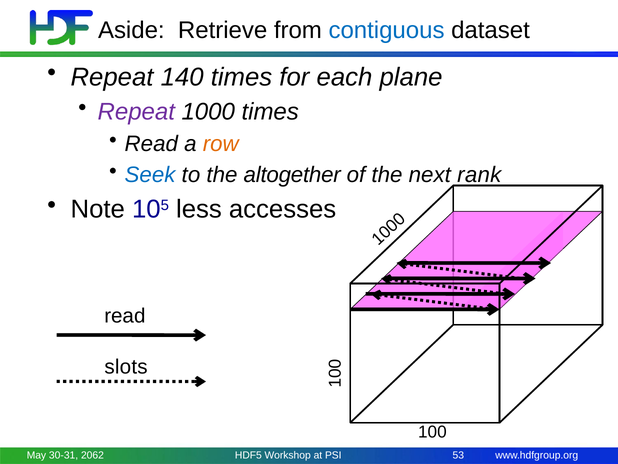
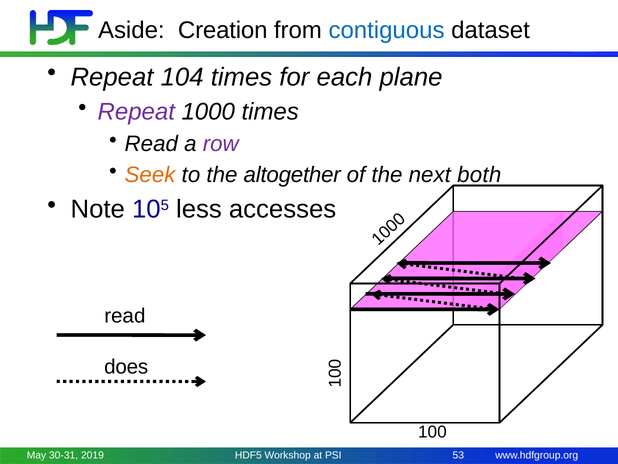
Retrieve: Retrieve -> Creation
140: 140 -> 104
row colour: orange -> purple
Seek colour: blue -> orange
rank: rank -> both
slots: slots -> does
2062: 2062 -> 2019
